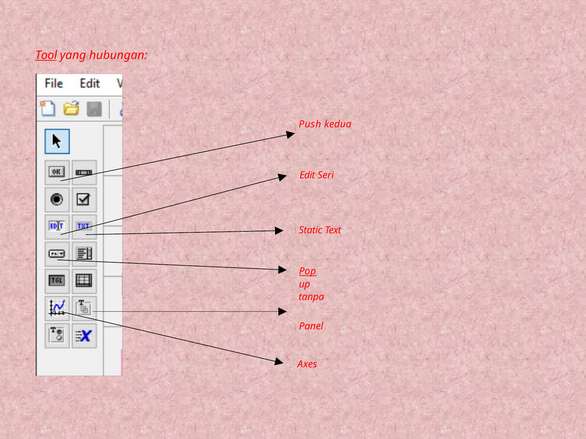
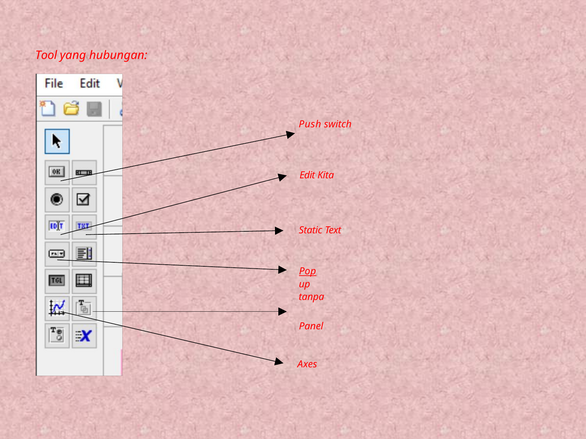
Tool underline: present -> none
kedua: kedua -> switch
Seri: Seri -> Kita
